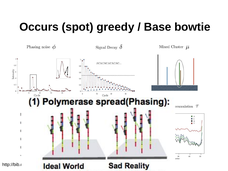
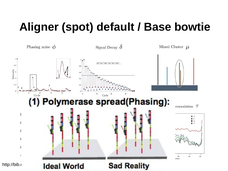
Occurs: Occurs -> Aligner
greedy: greedy -> default
